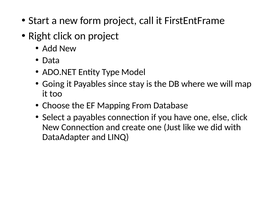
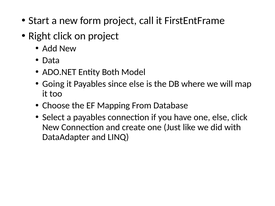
Type: Type -> Both
since stay: stay -> else
